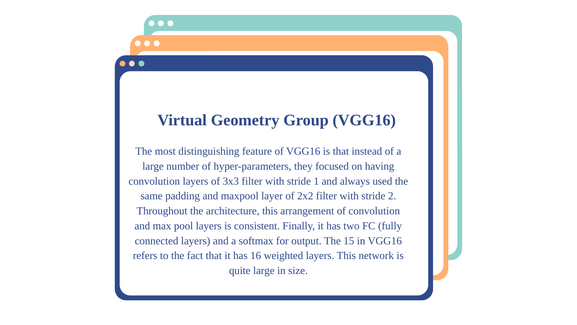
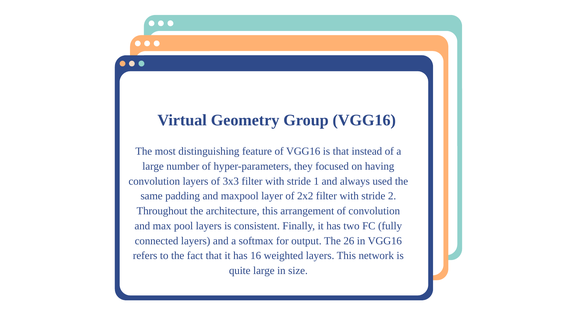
15: 15 -> 26
